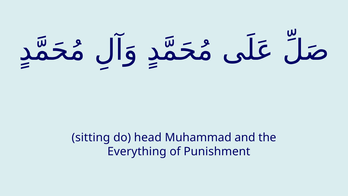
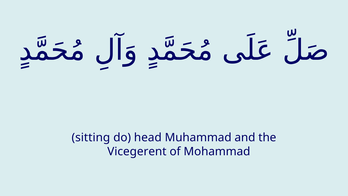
Everything: Everything -> Vicegerent
Punishment: Punishment -> Mohammad
